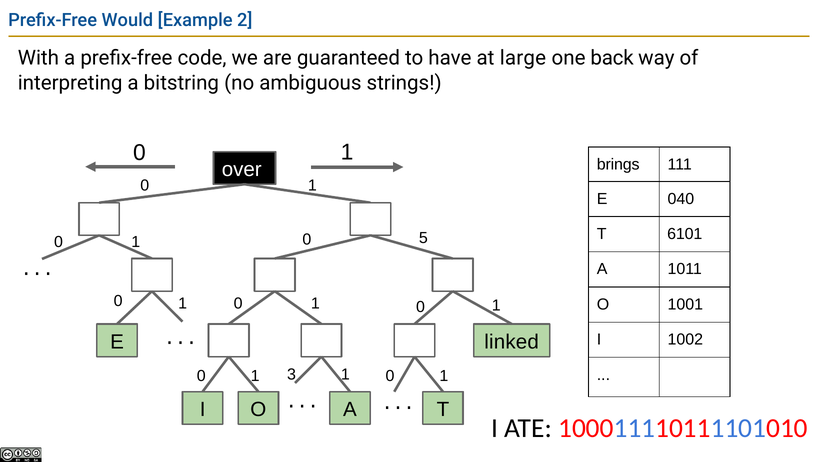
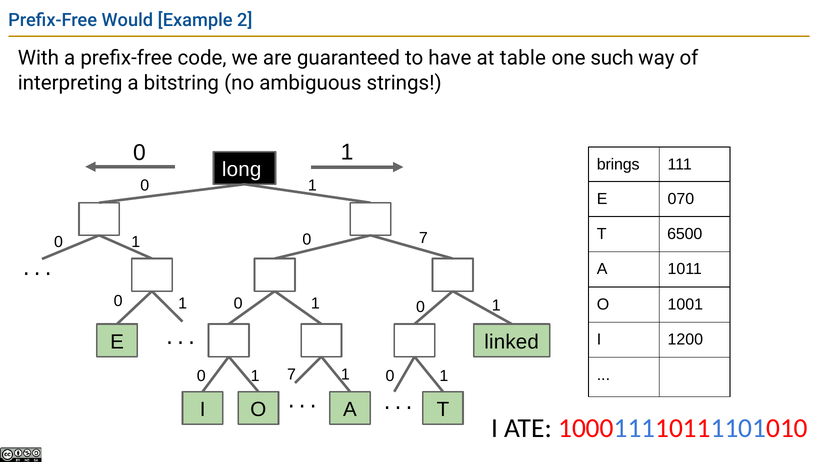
large: large -> table
back: back -> such
over: over -> long
040: 040 -> 070
6101: 6101 -> 6500
0 5: 5 -> 7
1002: 1002 -> 1200
1 3: 3 -> 7
